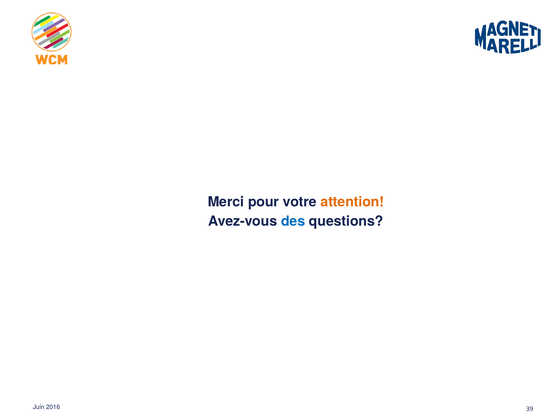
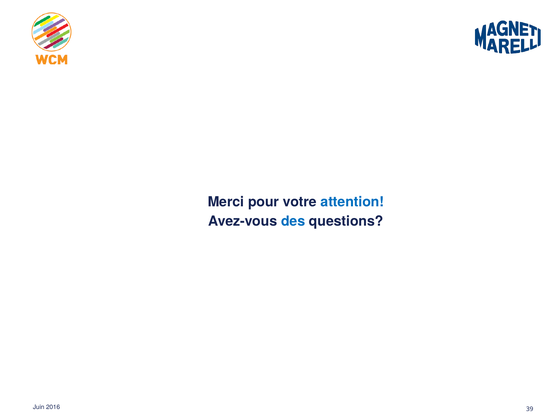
attention colour: orange -> blue
